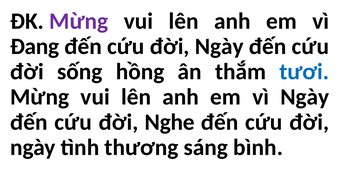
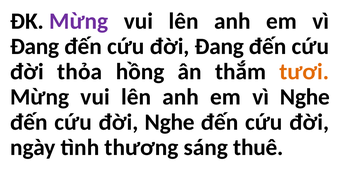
Ngày at (219, 46): Ngày -> Đang
sống: sống -> thỏa
tươi colour: blue -> orange
vì Ngày: Ngày -> Nghe
bình: bình -> thuê
